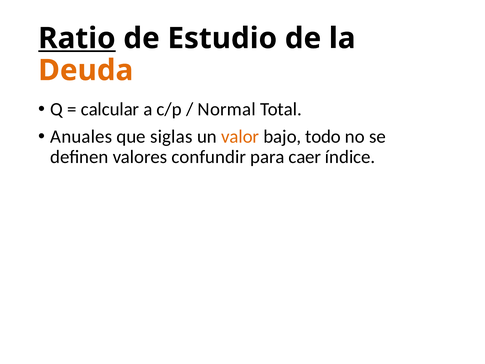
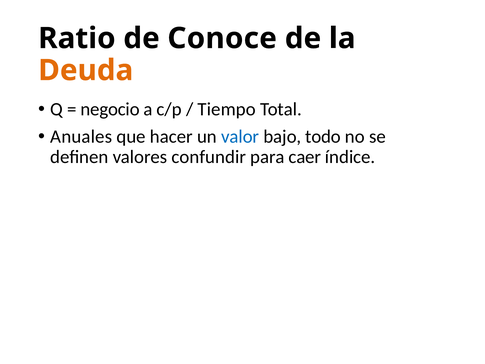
Ratio underline: present -> none
Estudio: Estudio -> Conoce
calcular: calcular -> negocio
Normal: Normal -> Tiempo
siglas: siglas -> hacer
valor colour: orange -> blue
